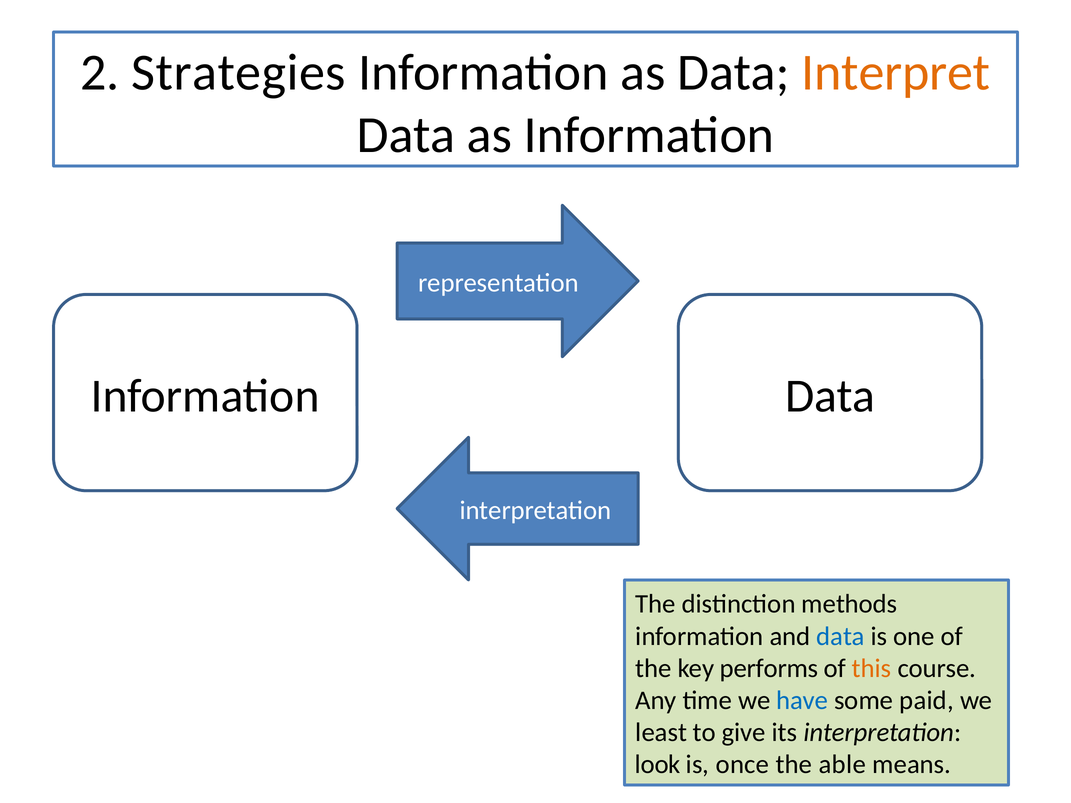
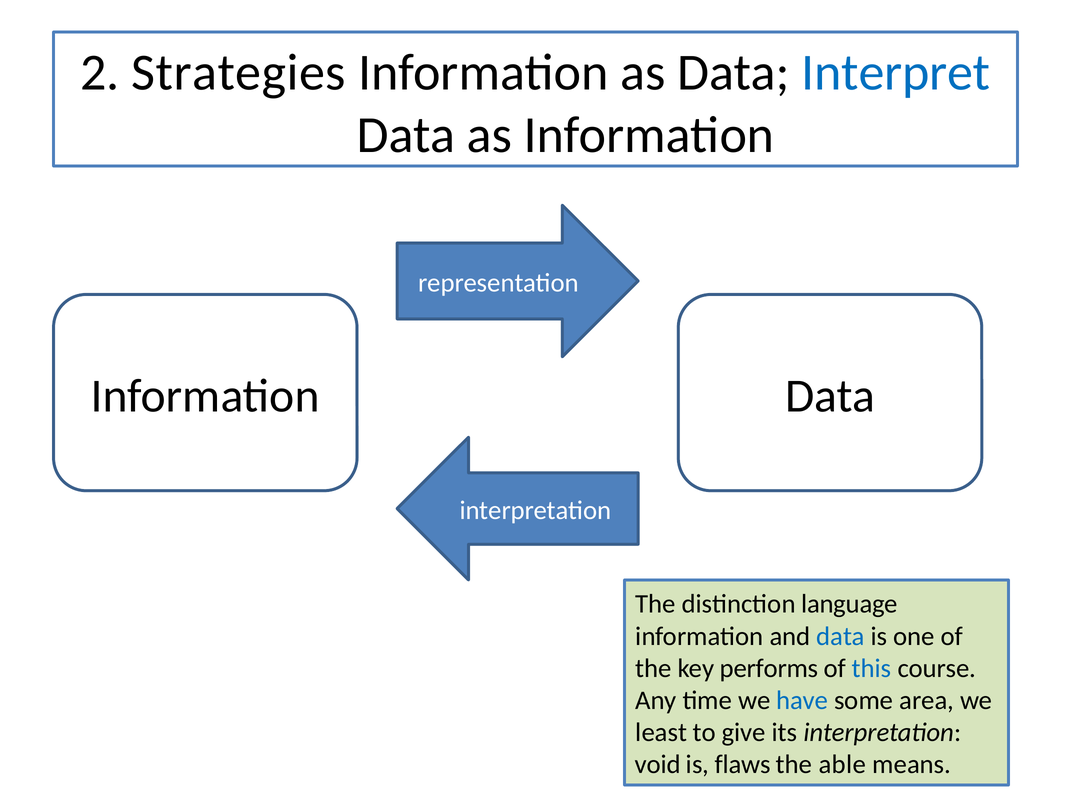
Interpret colour: orange -> blue
methods: methods -> language
this colour: orange -> blue
paid: paid -> area
look: look -> void
once: once -> flaws
